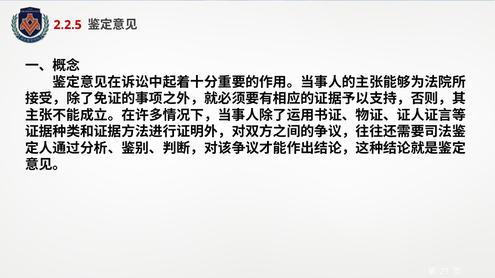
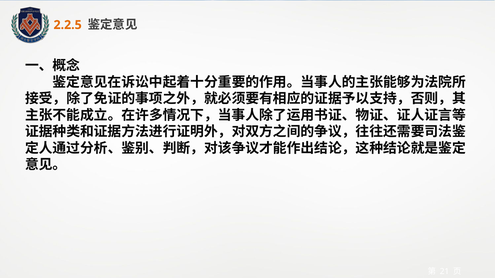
2.2.5 colour: red -> orange
